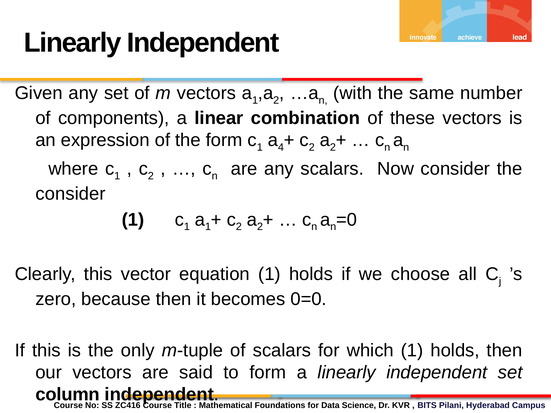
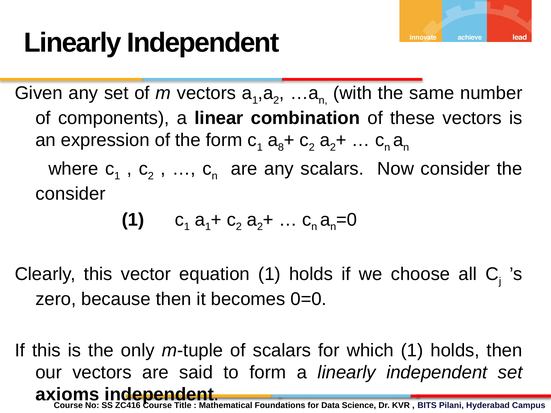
4: 4 -> 8
column: column -> axioms
